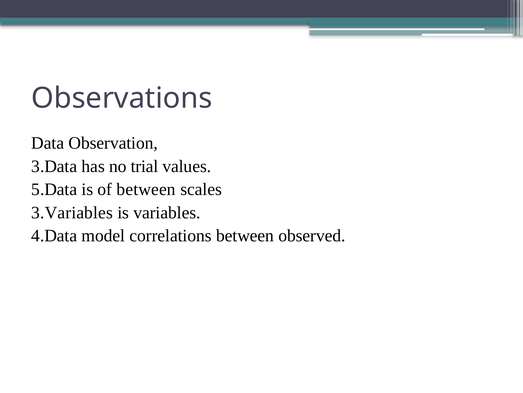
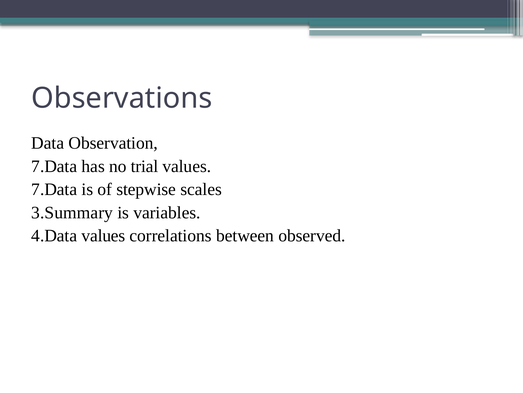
3.Data at (54, 166): 3.Data -> 7.Data
5.Data at (54, 189): 5.Data -> 7.Data
of between: between -> stepwise
3.Variables: 3.Variables -> 3.Summary
4.Data model: model -> values
